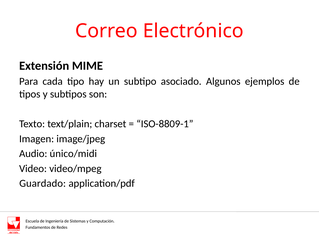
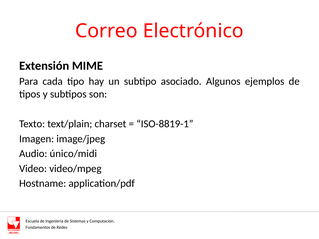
ISO-8809-1: ISO-8809-1 -> ISO-8819-1
Guardado: Guardado -> Hostname
